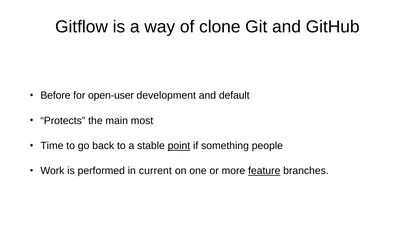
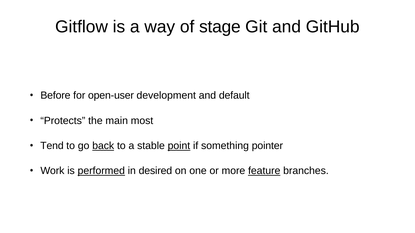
clone: clone -> stage
Time: Time -> Tend
back underline: none -> present
people: people -> pointer
performed underline: none -> present
current: current -> desired
